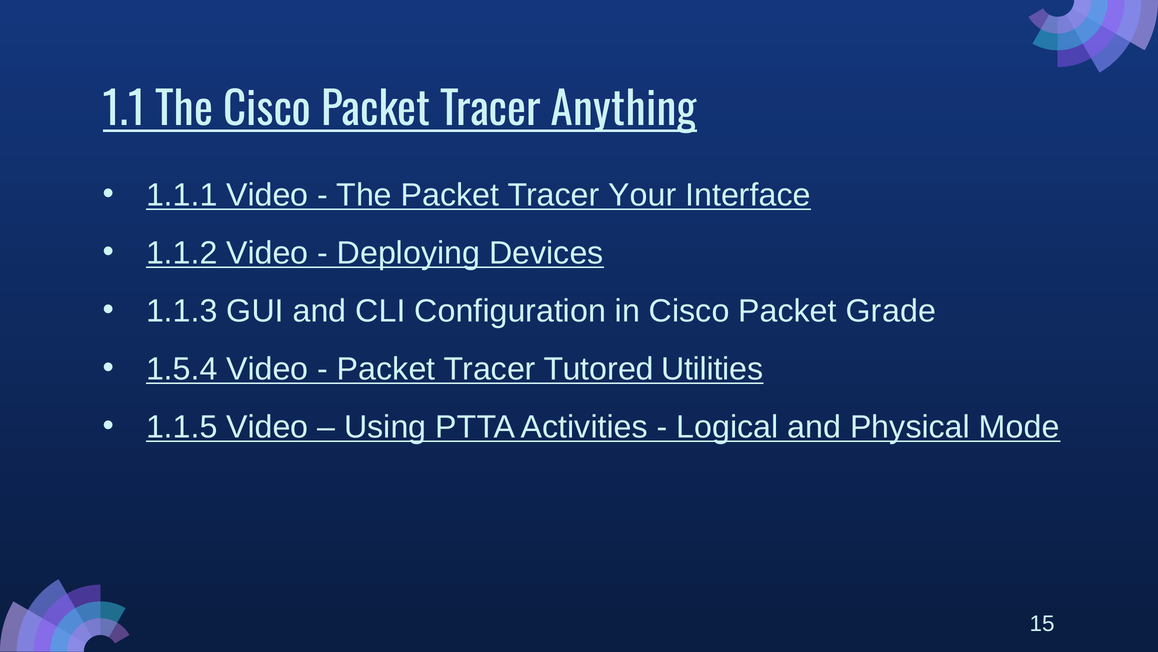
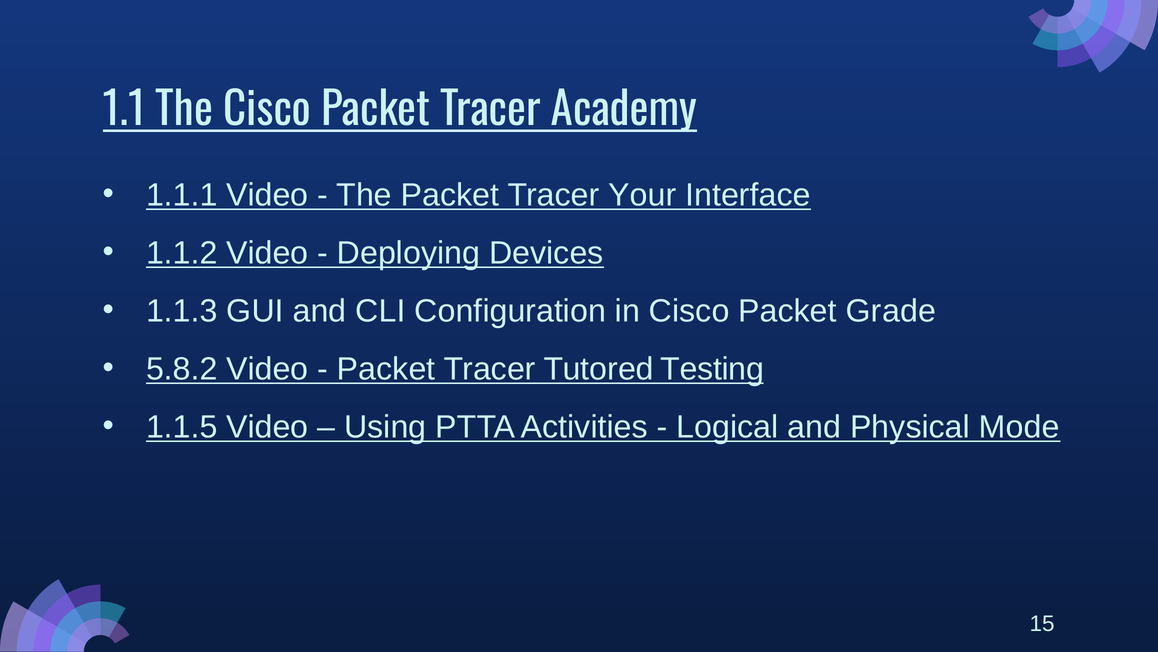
Anything: Anything -> Academy
1.5.4: 1.5.4 -> 5.8.2
Utilities: Utilities -> Testing
